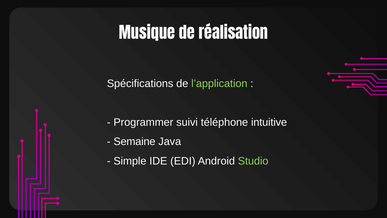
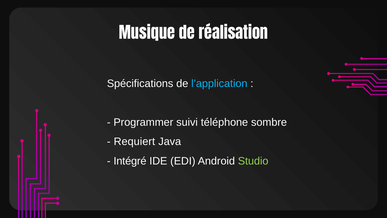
l’application colour: light green -> light blue
intuitive: intuitive -> sombre
Semaine: Semaine -> Requiert
Simple: Simple -> Intégré
